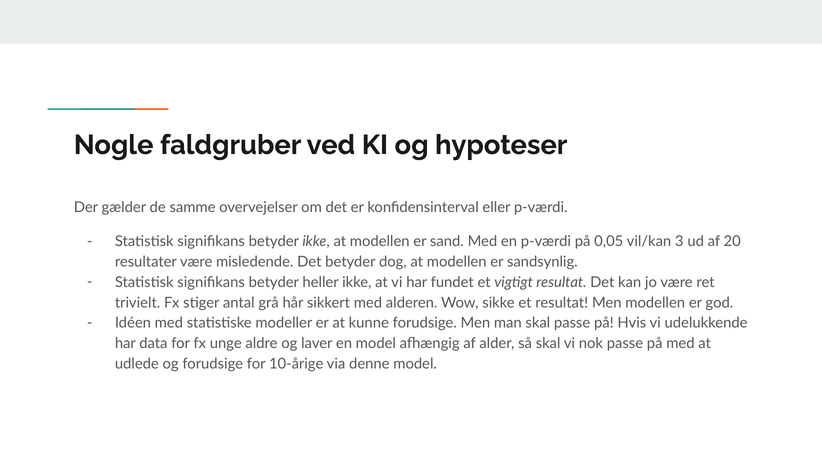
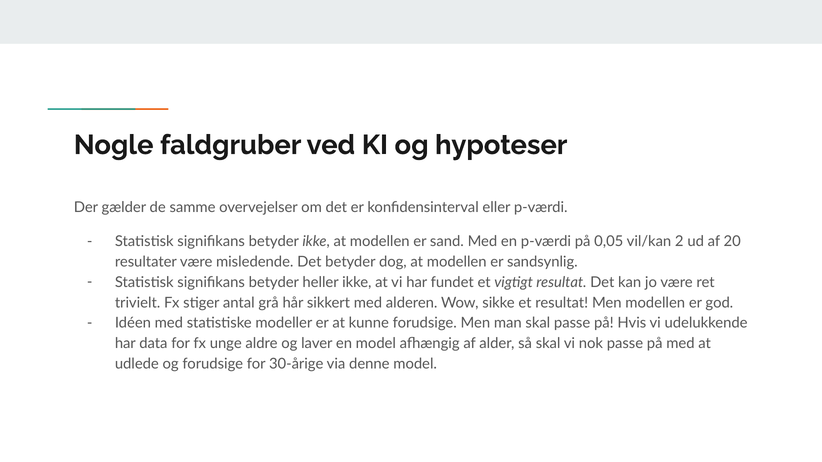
3: 3 -> 2
10-årige: 10-årige -> 30-årige
